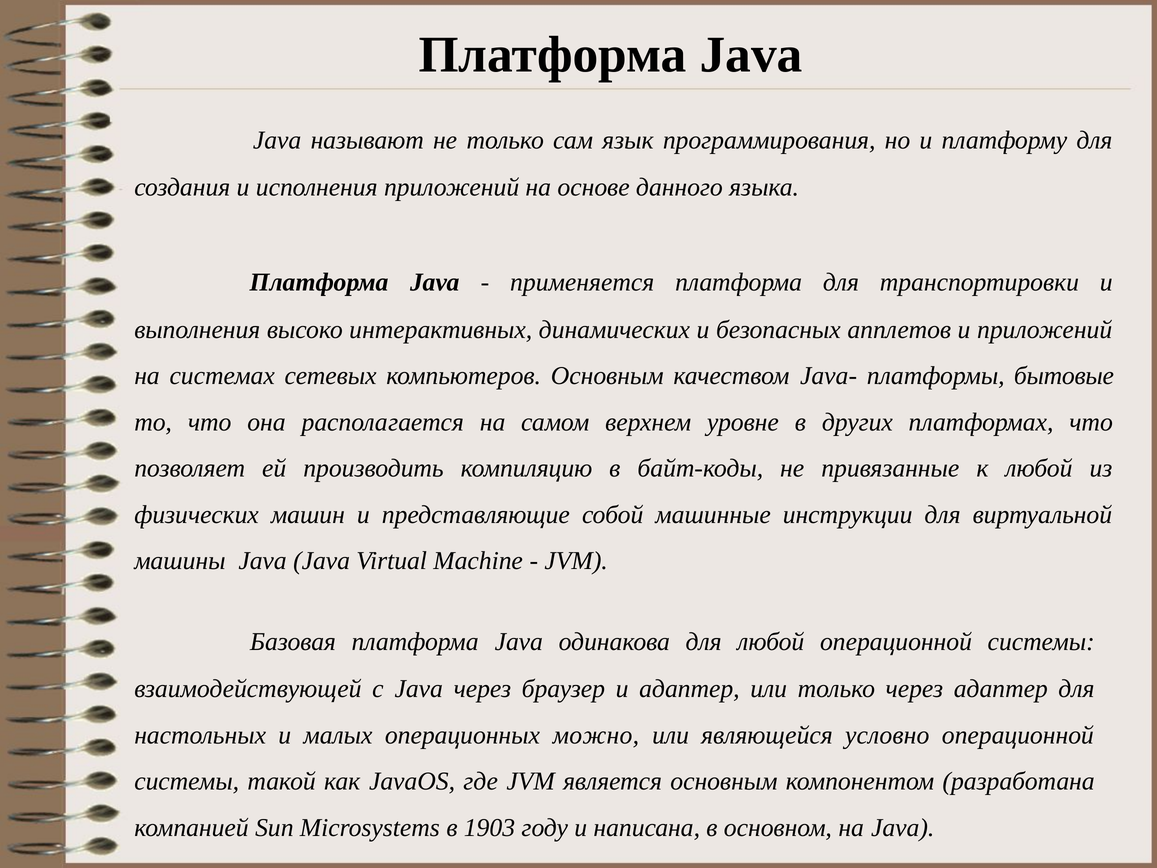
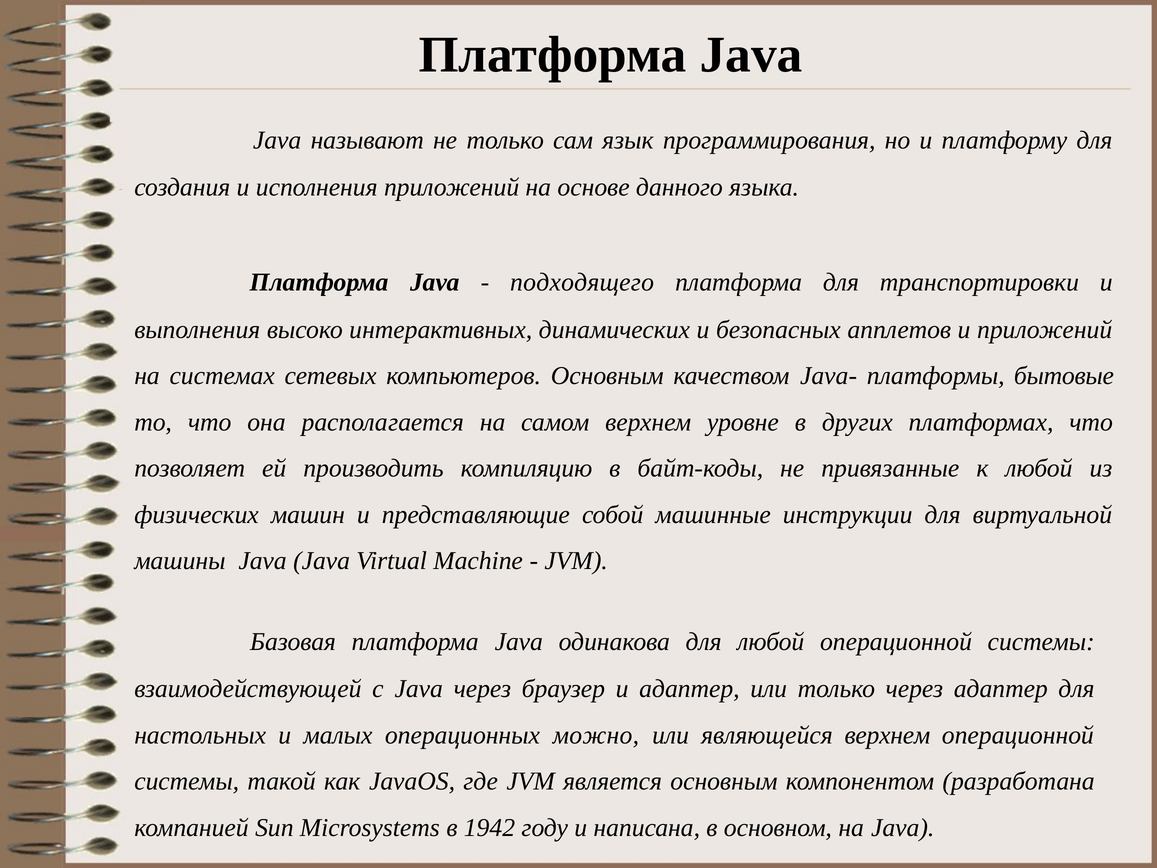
применяется: применяется -> подходящего
являющейся условно: условно -> верхнем
1903: 1903 -> 1942
